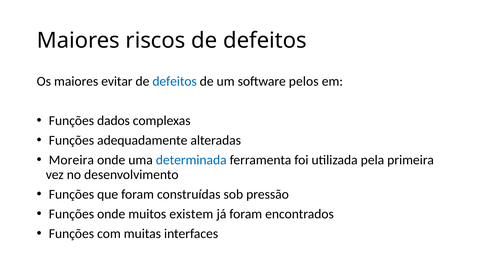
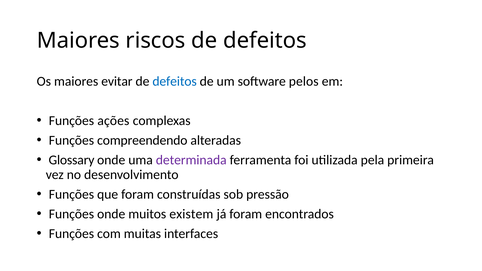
dados: dados -> ações
adequadamente: adequadamente -> compreendendo
Moreira: Moreira -> Glossary
determinada colour: blue -> purple
